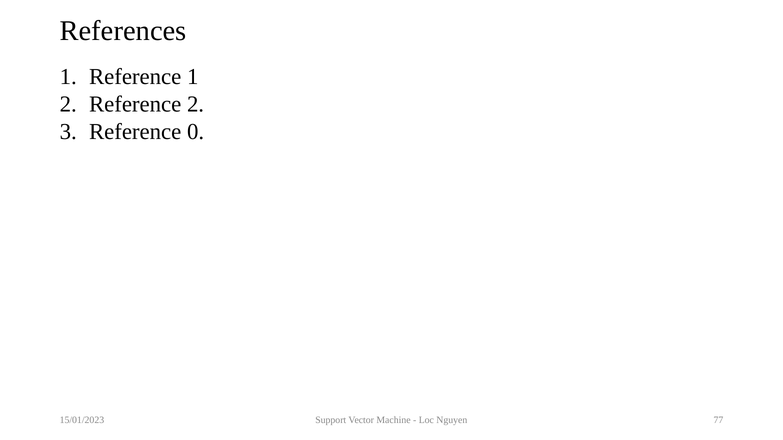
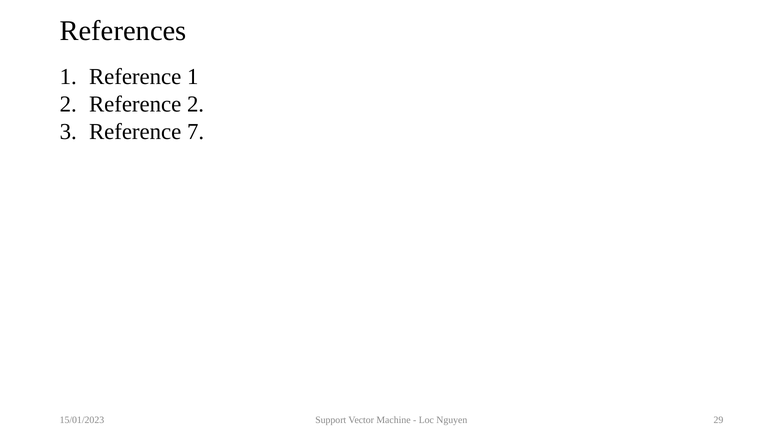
0: 0 -> 7
77: 77 -> 29
